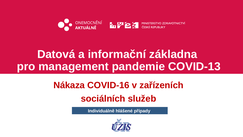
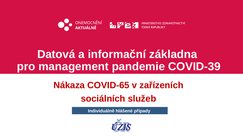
COVID-13: COVID-13 -> COVID-39
COVID-16: COVID-16 -> COVID-65
